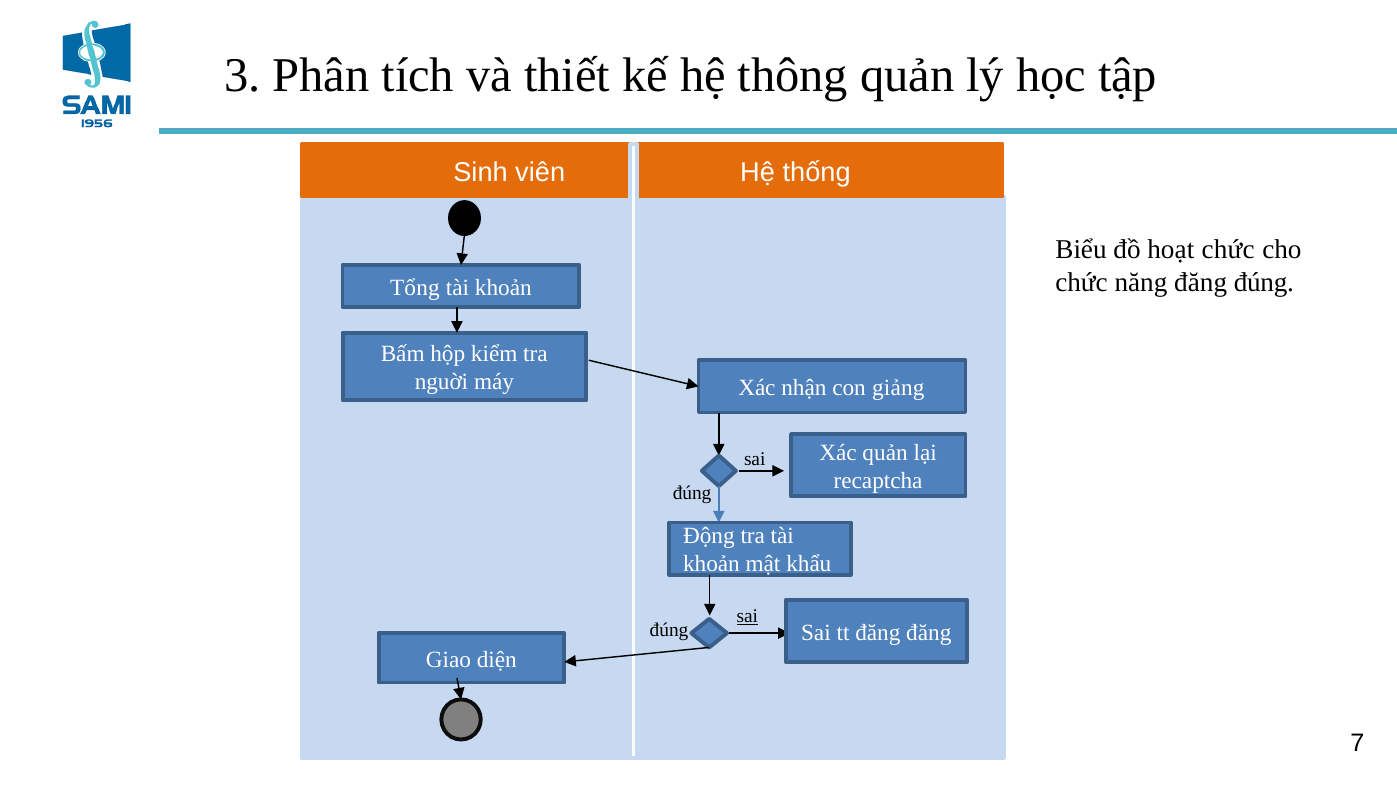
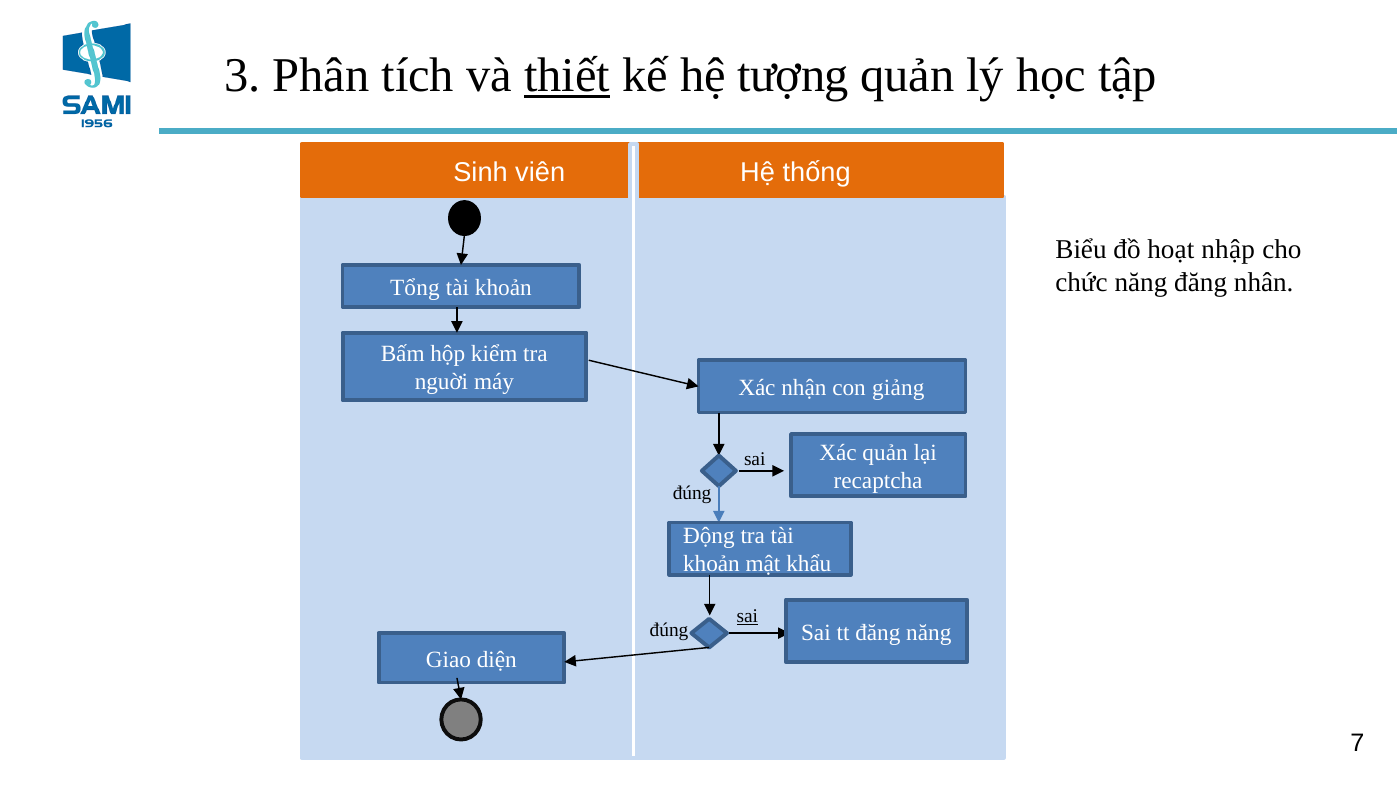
thiết underline: none -> present
thông: thông -> tượng
hoạt chức: chức -> nhập
đăng đúng: đúng -> nhân
đăng đăng: đăng -> năng
